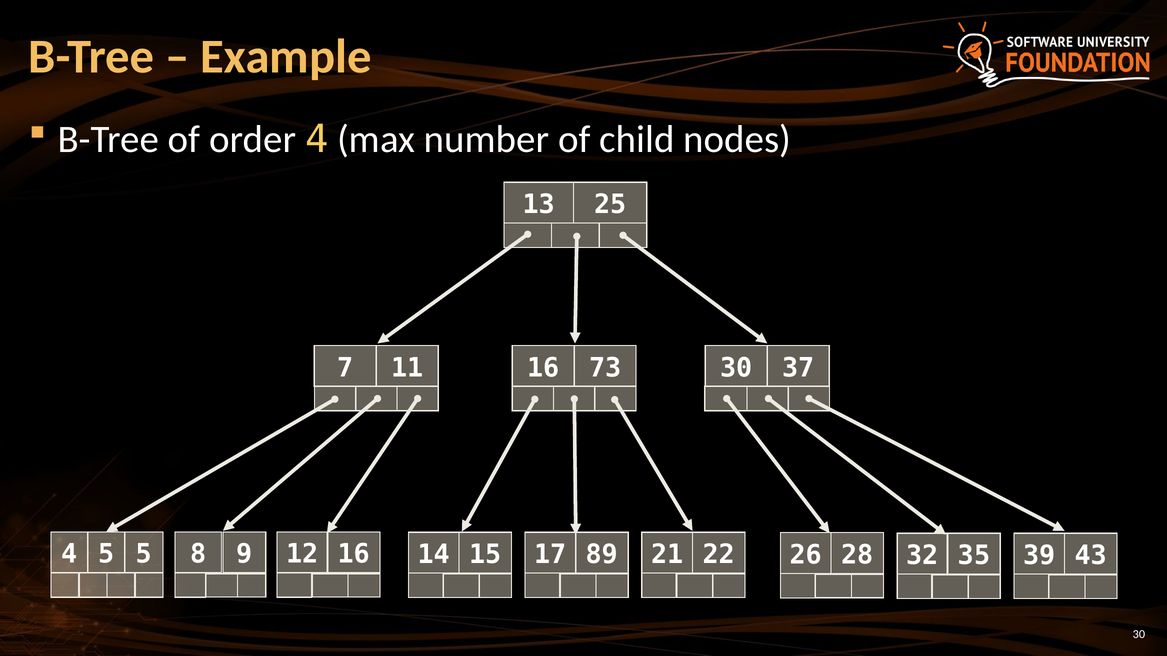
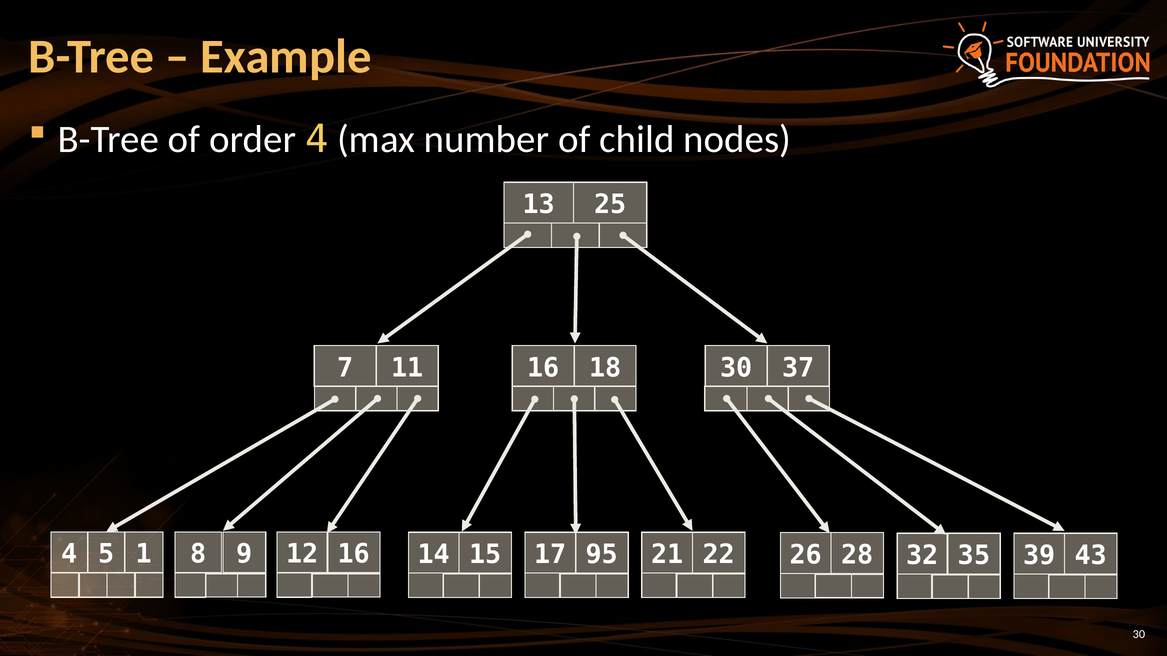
73: 73 -> 18
5 5: 5 -> 1
89: 89 -> 95
